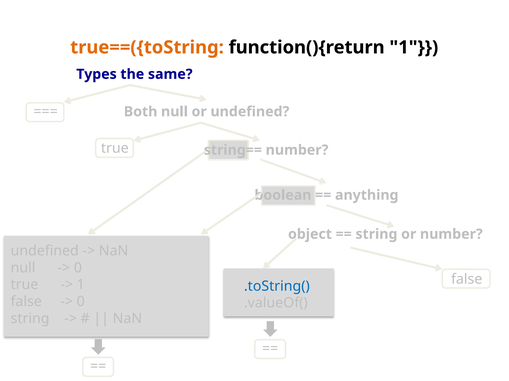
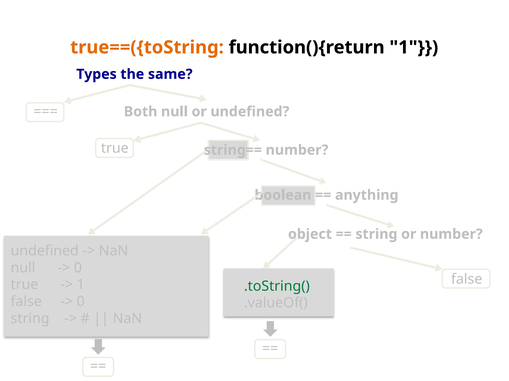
.toString( colour: blue -> green
